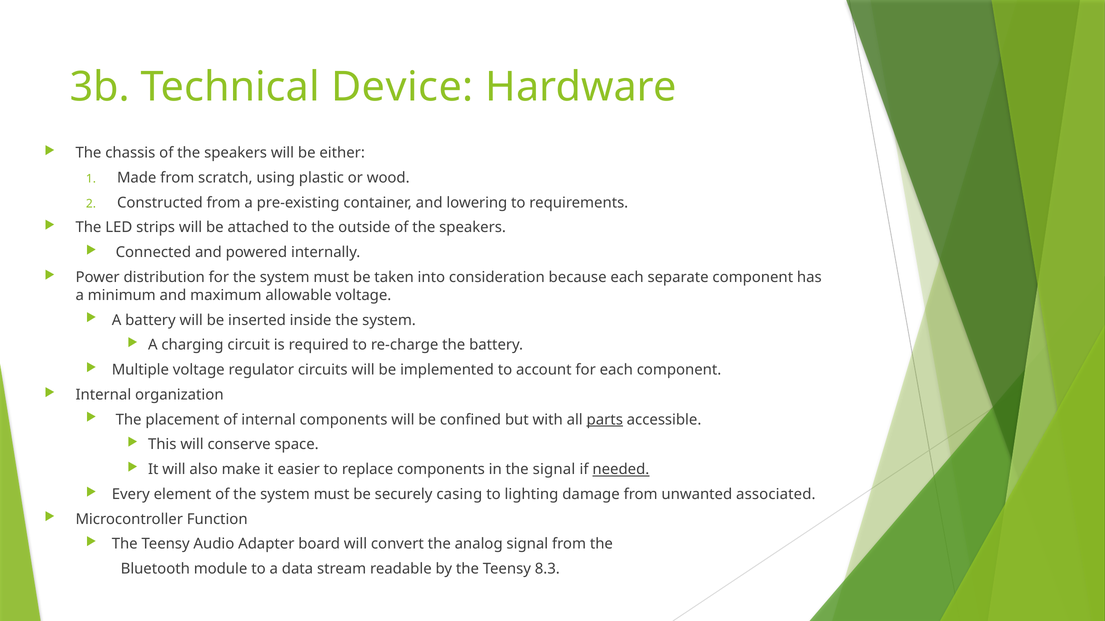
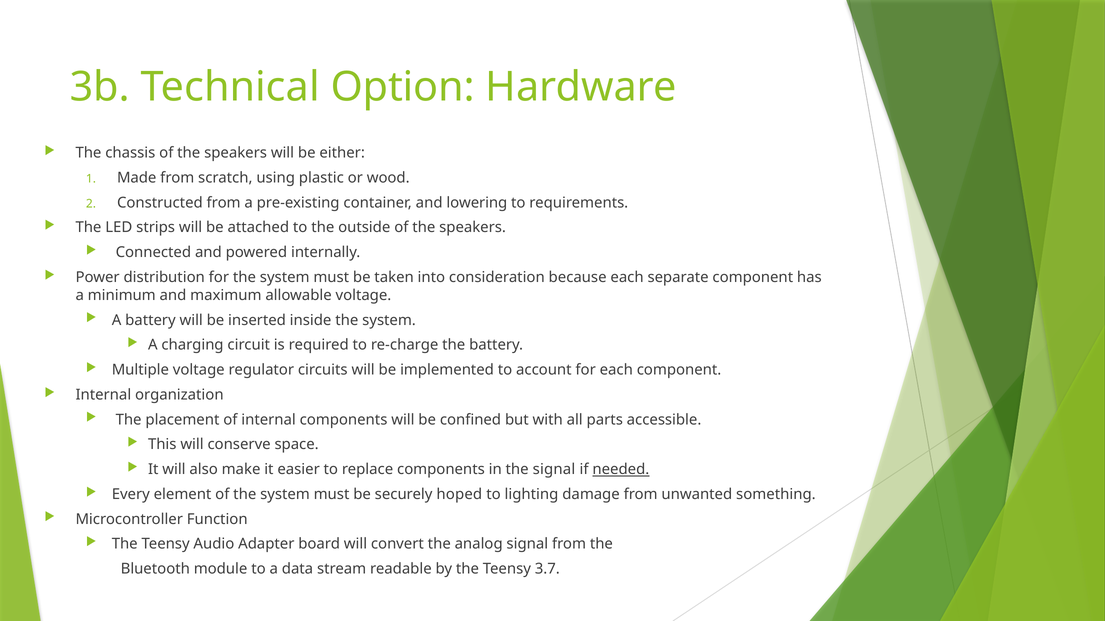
Device: Device -> Option
parts underline: present -> none
casing: casing -> hoped
associated: associated -> something
8.3: 8.3 -> 3.7
